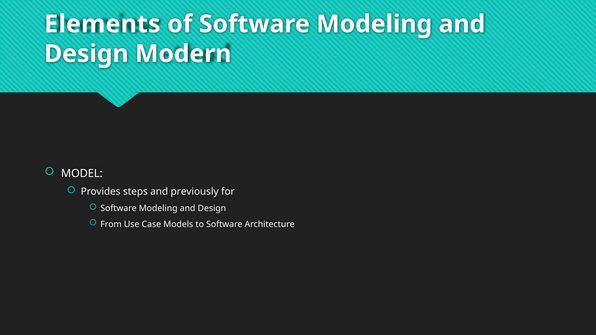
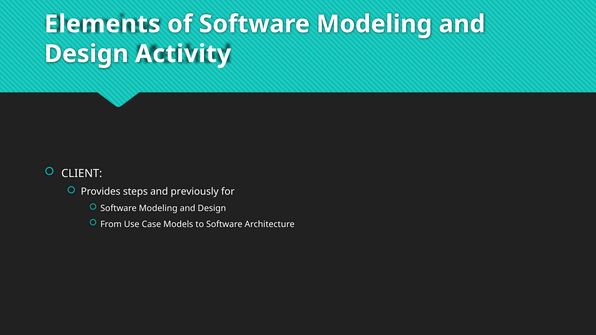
Modern: Modern -> Activity
MODEL: MODEL -> CLIENT
